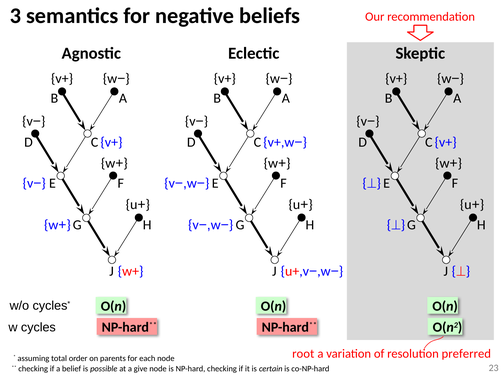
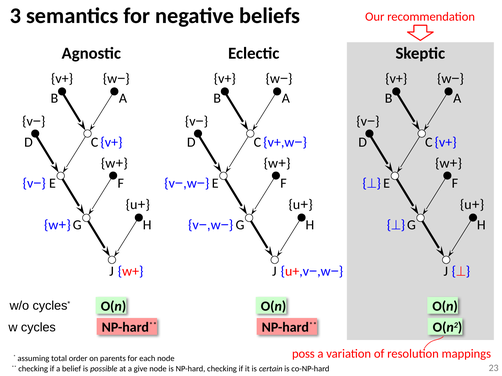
root: root -> poss
preferred: preferred -> mappings
